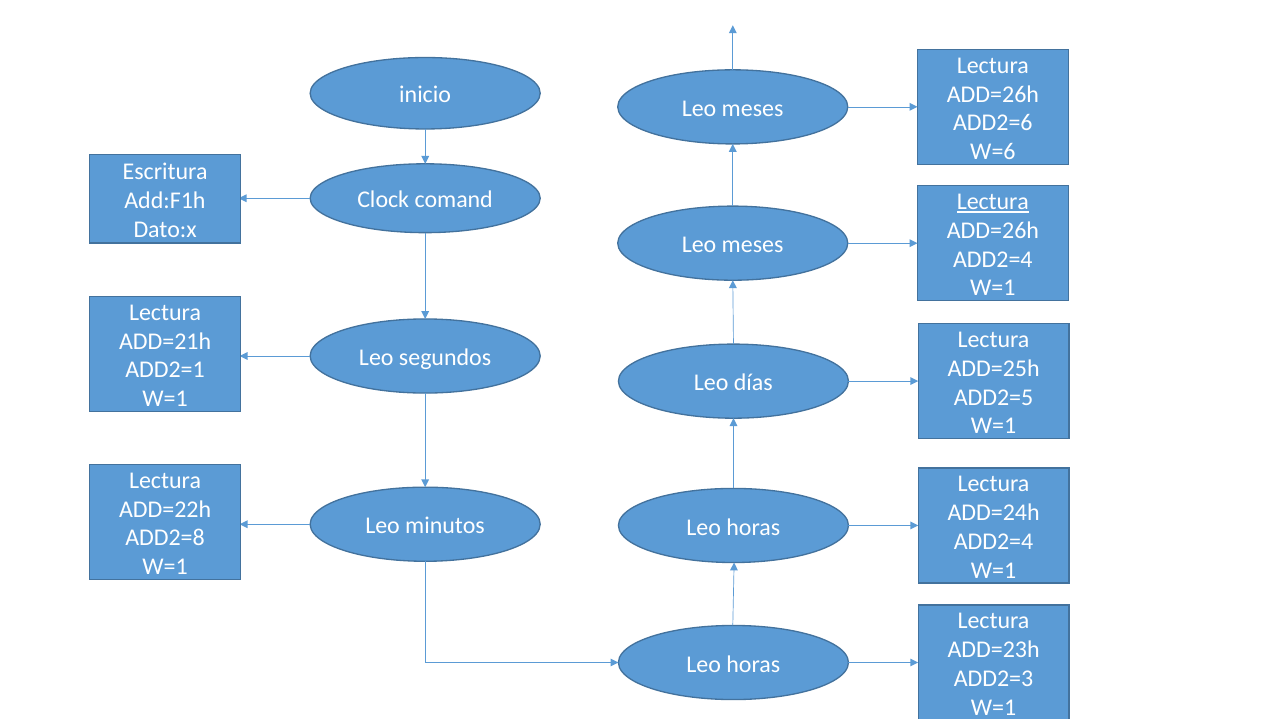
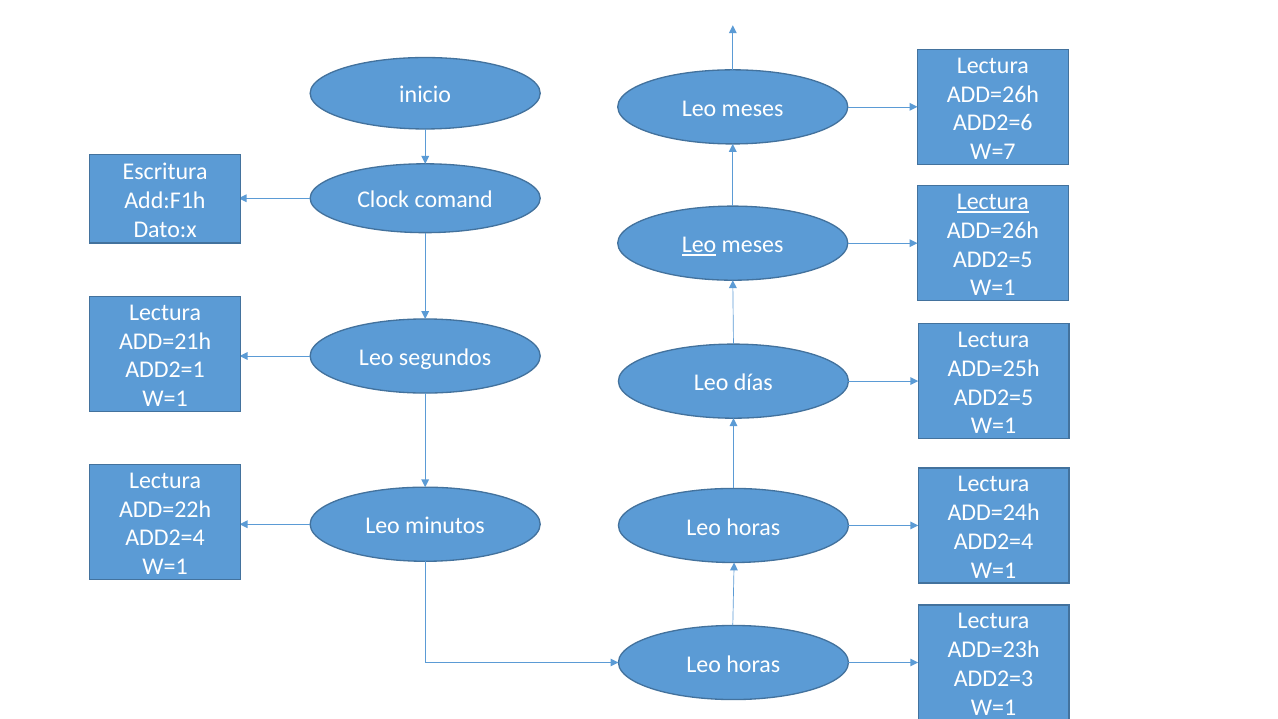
W=6: W=6 -> W=7
Leo at (699, 245) underline: none -> present
ADD2=4 at (993, 259): ADD2=4 -> ADD2=5
ADD2=8 at (165, 538): ADD2=8 -> ADD2=4
